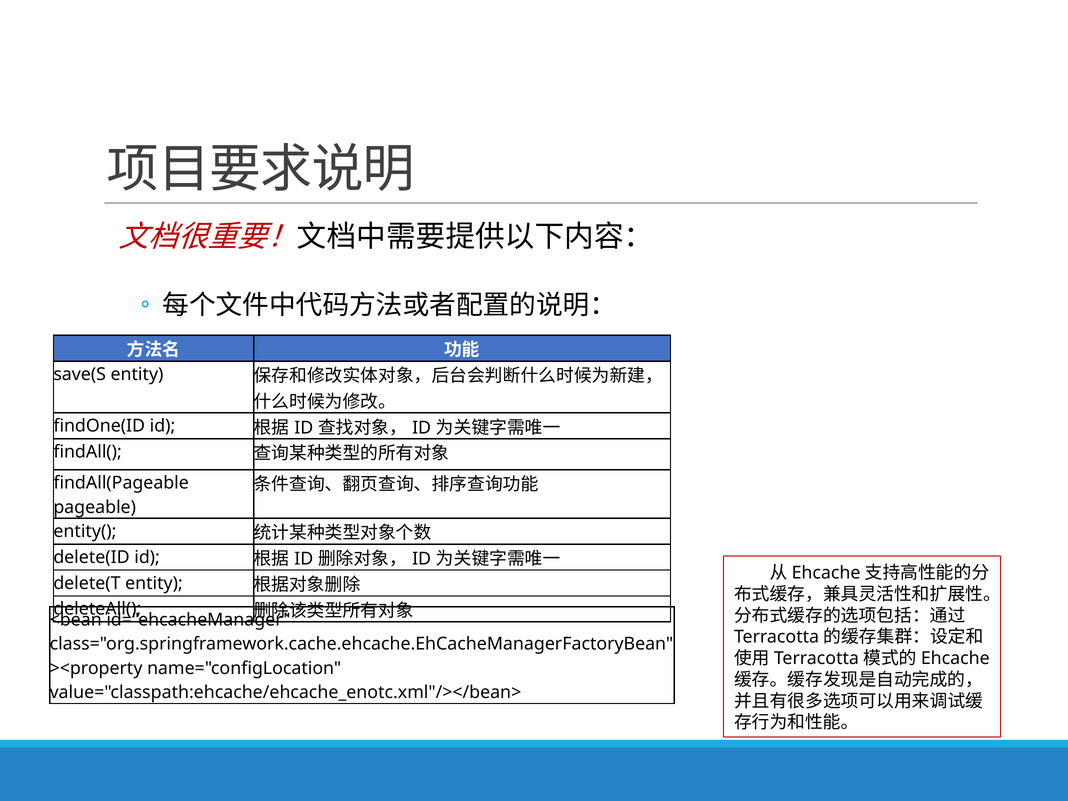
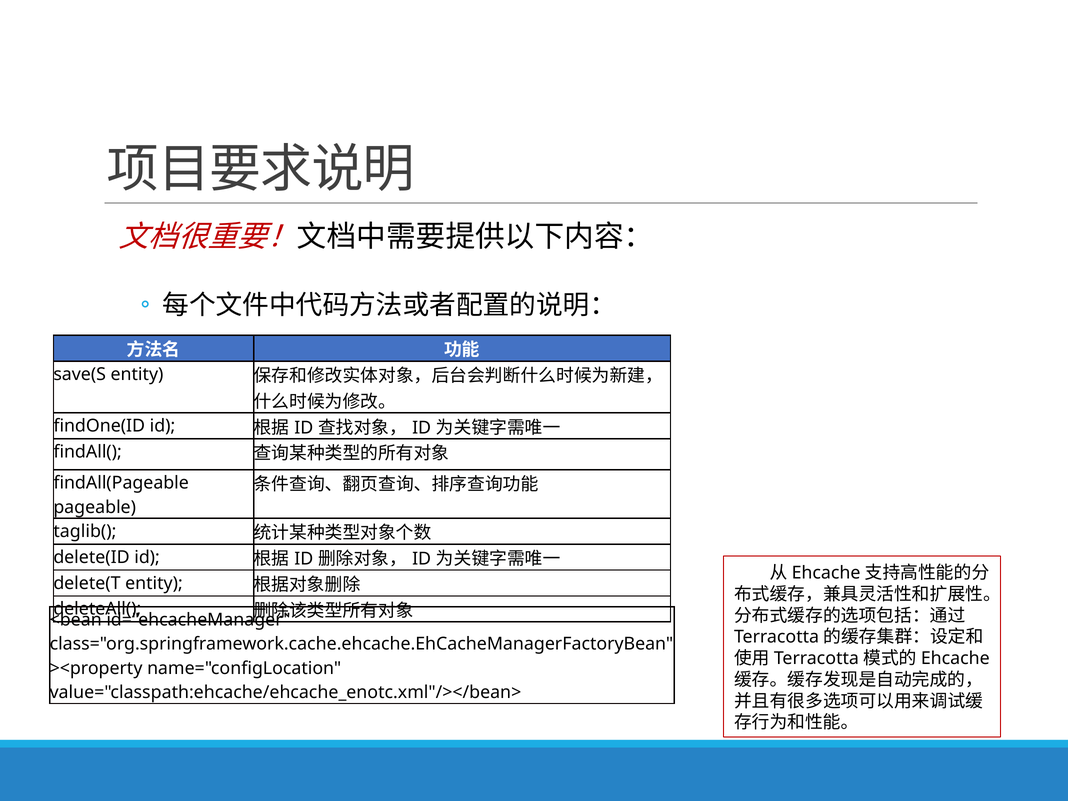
entity(: entity( -> taglib(
